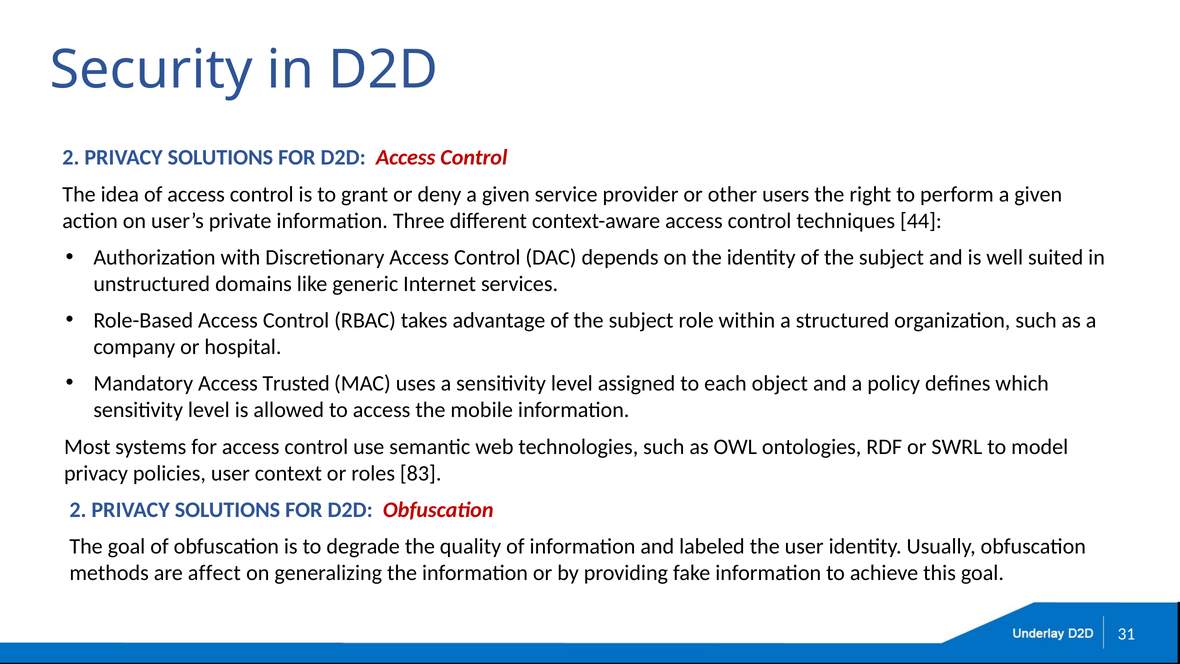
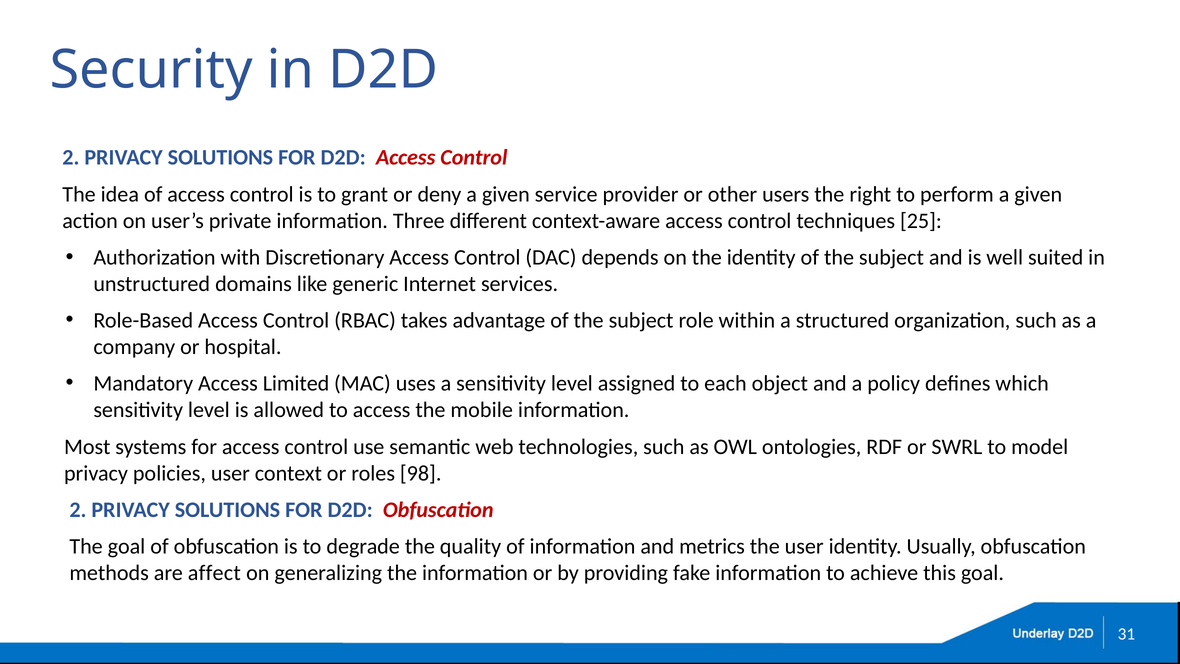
44: 44 -> 25
Trusted: Trusted -> Limited
83: 83 -> 98
labeled: labeled -> metrics
